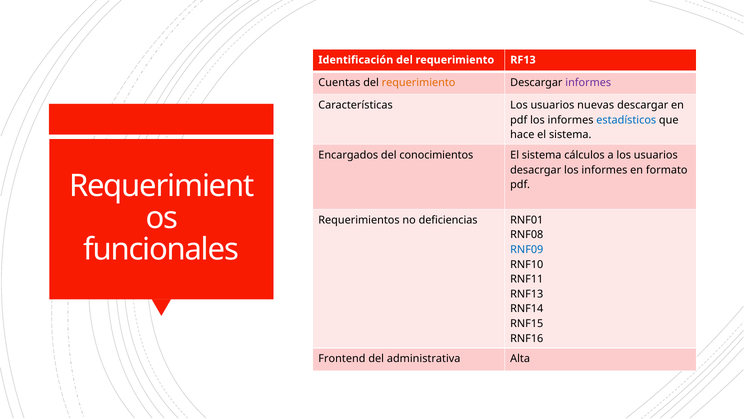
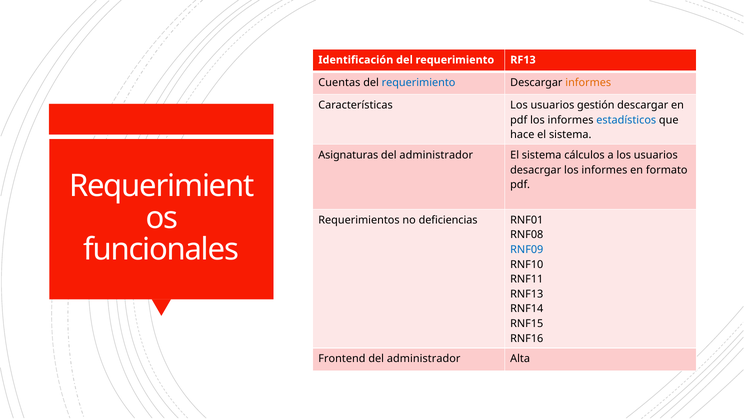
requerimiento at (419, 83) colour: orange -> blue
informes at (588, 83) colour: purple -> orange
nuevas: nuevas -> gestión
Encargados: Encargados -> Asignaturas
conocimientos at (436, 155): conocimientos -> administrador
administrativa at (424, 359): administrativa -> administrador
